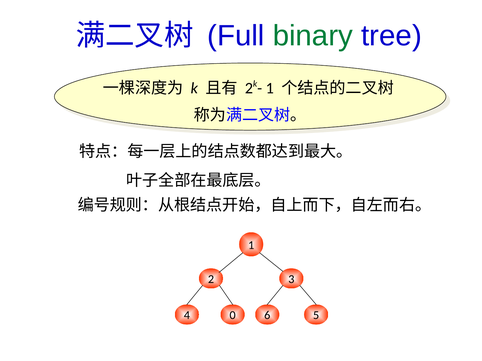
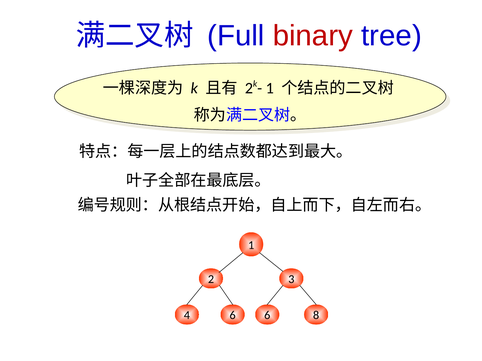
binary colour: green -> red
4 0: 0 -> 6
5: 5 -> 8
